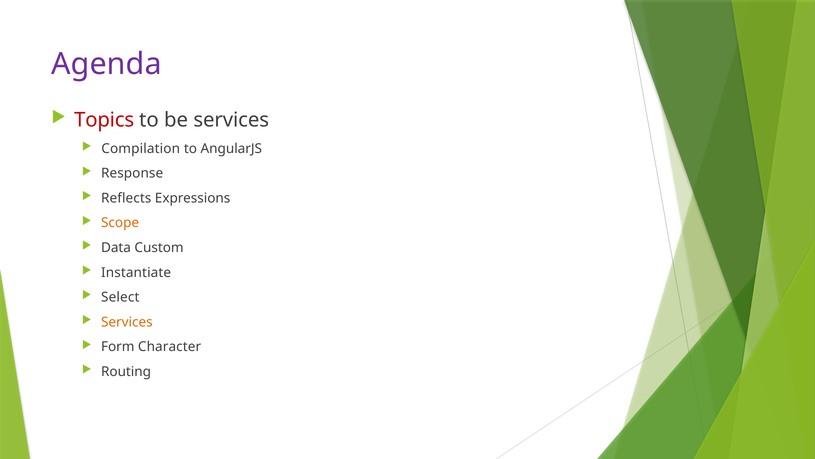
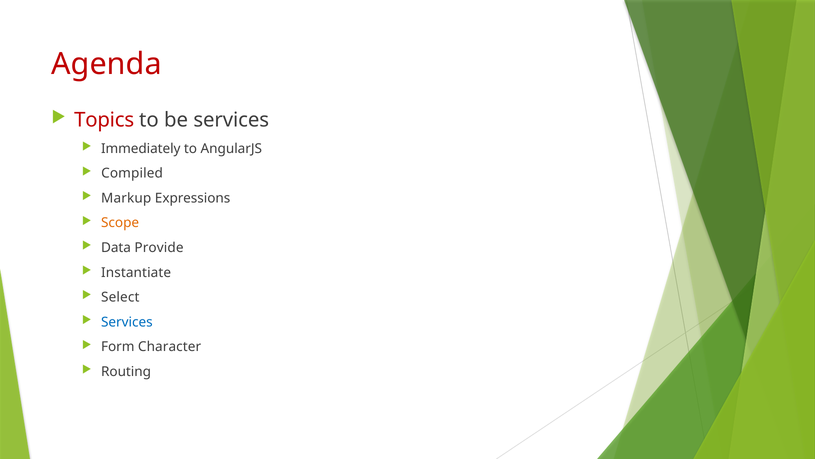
Agenda colour: purple -> red
Compilation: Compilation -> Immediately
Response: Response -> Compiled
Reflects: Reflects -> Markup
Custom: Custom -> Provide
Services at (127, 322) colour: orange -> blue
